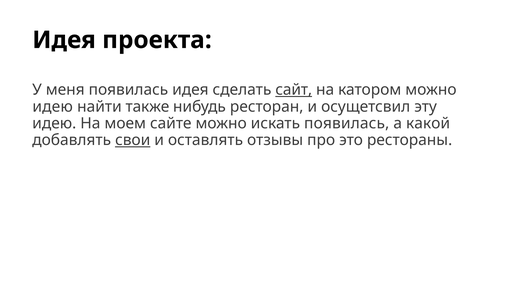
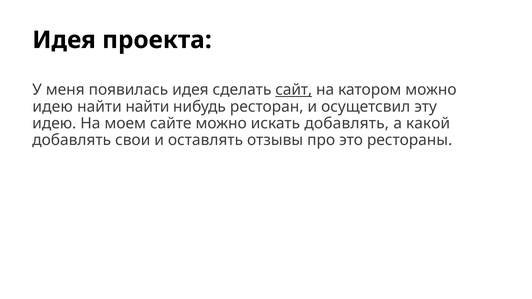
найти также: также -> найти
искать появилась: появилась -> добавлять
свои underline: present -> none
